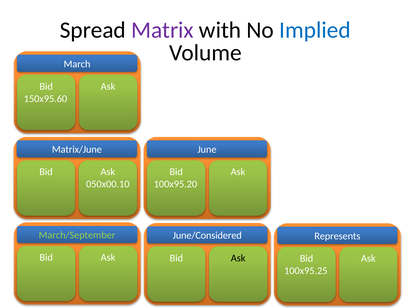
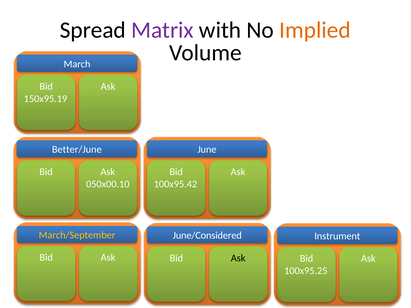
Implied colour: blue -> orange
150x95.60: 150x95.60 -> 150x95.19
Matrix/June: Matrix/June -> Better/June
100x95.20: 100x95.20 -> 100x95.42
March/September colour: light green -> yellow
Represents: Represents -> Instrument
